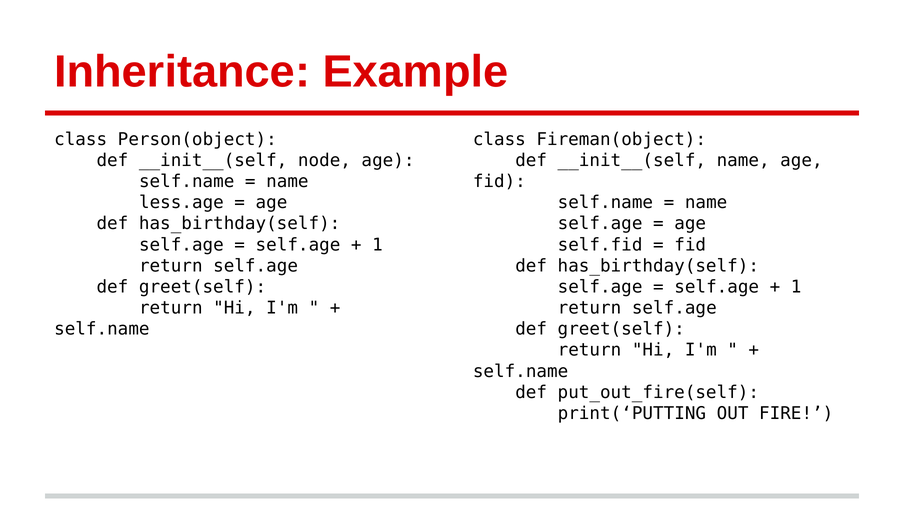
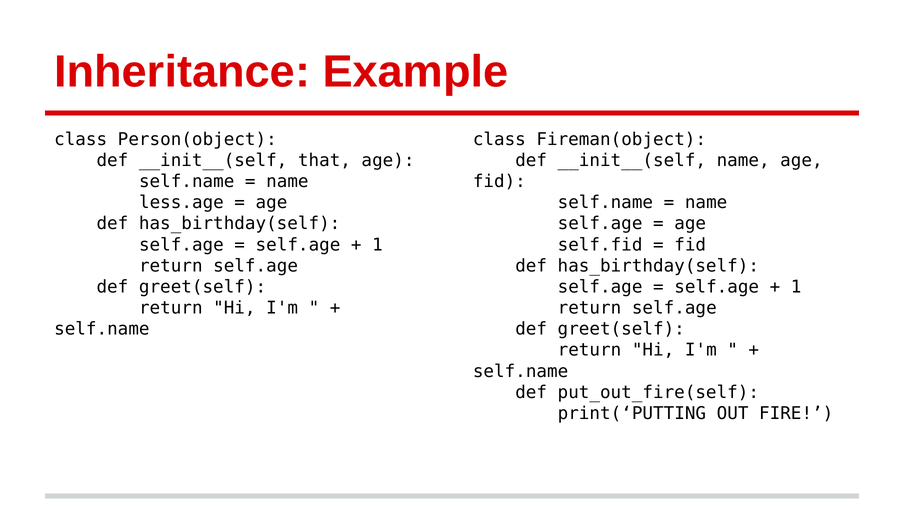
node: node -> that
